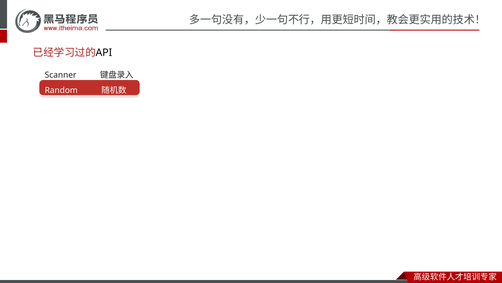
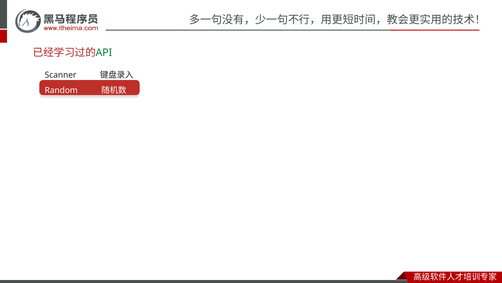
API colour: black -> green
